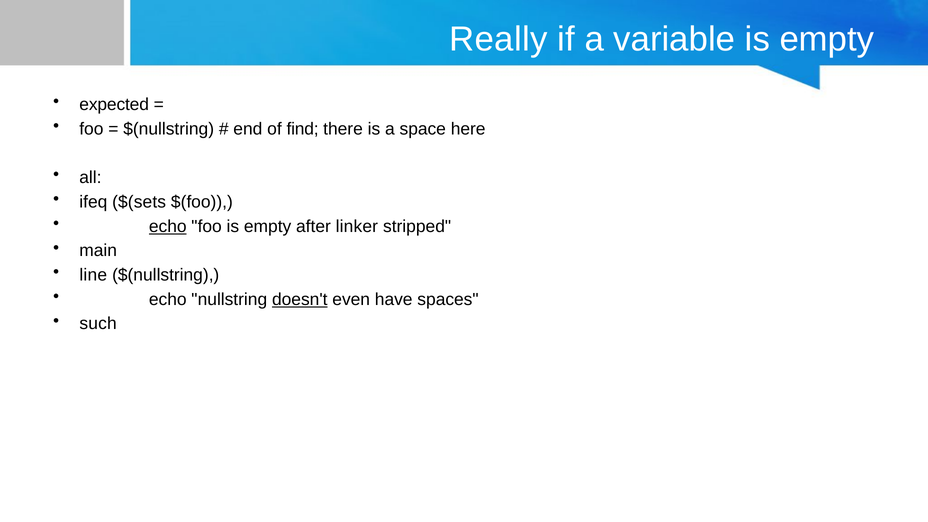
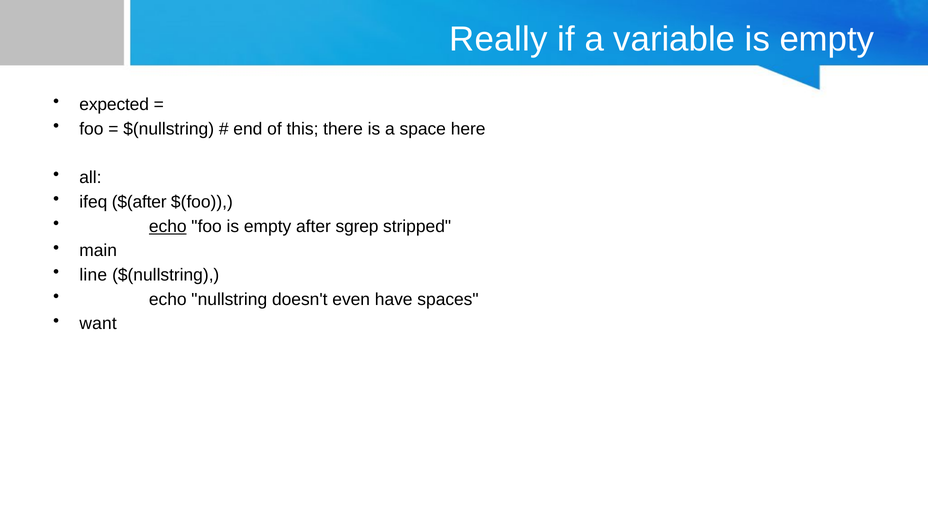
find: find -> this
$(sets: $(sets -> $(after
linker: linker -> sgrep
doesn't underline: present -> none
such: such -> want
